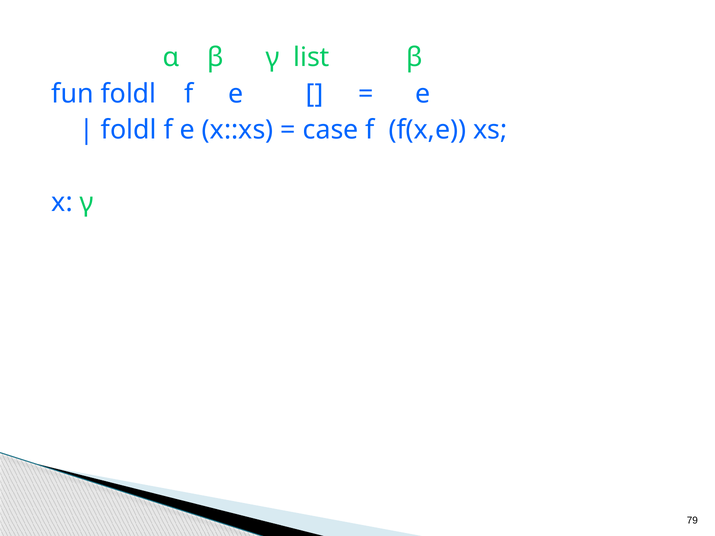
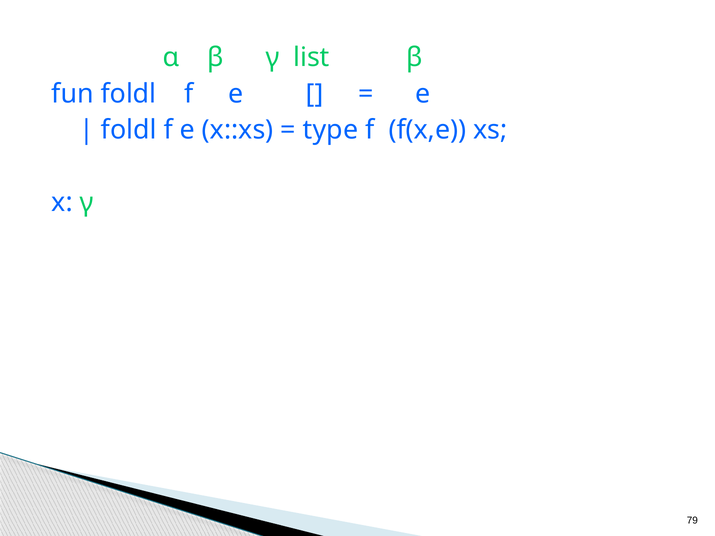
case: case -> type
